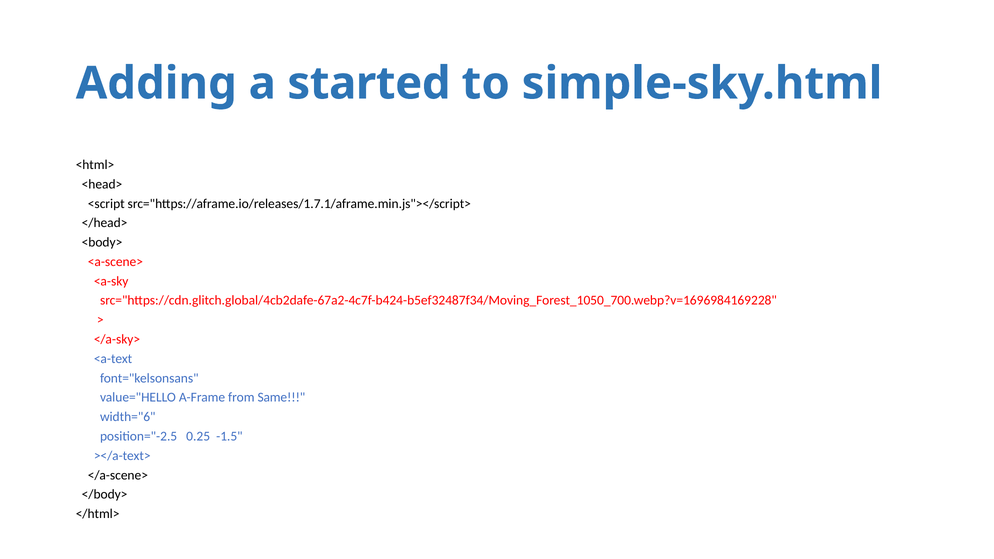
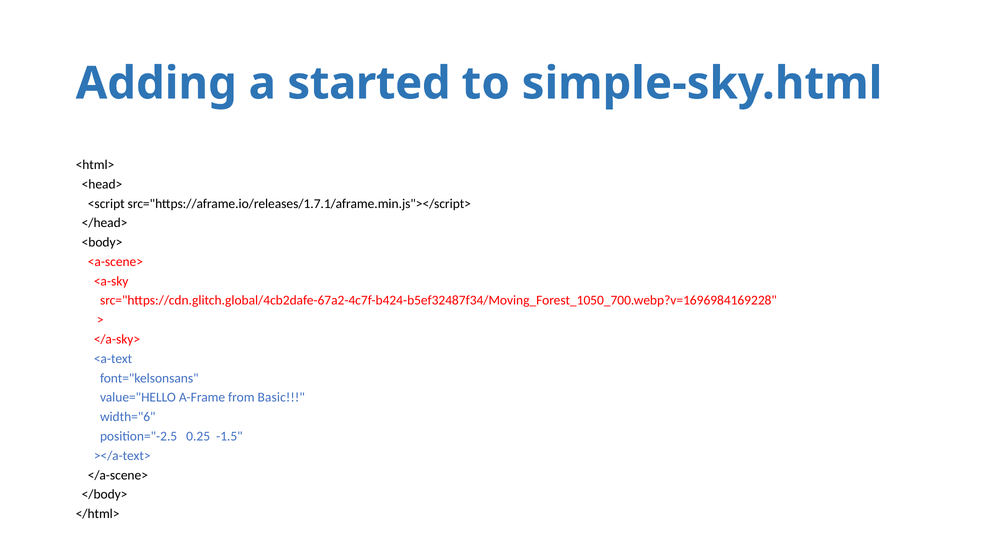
Same: Same -> Basic
